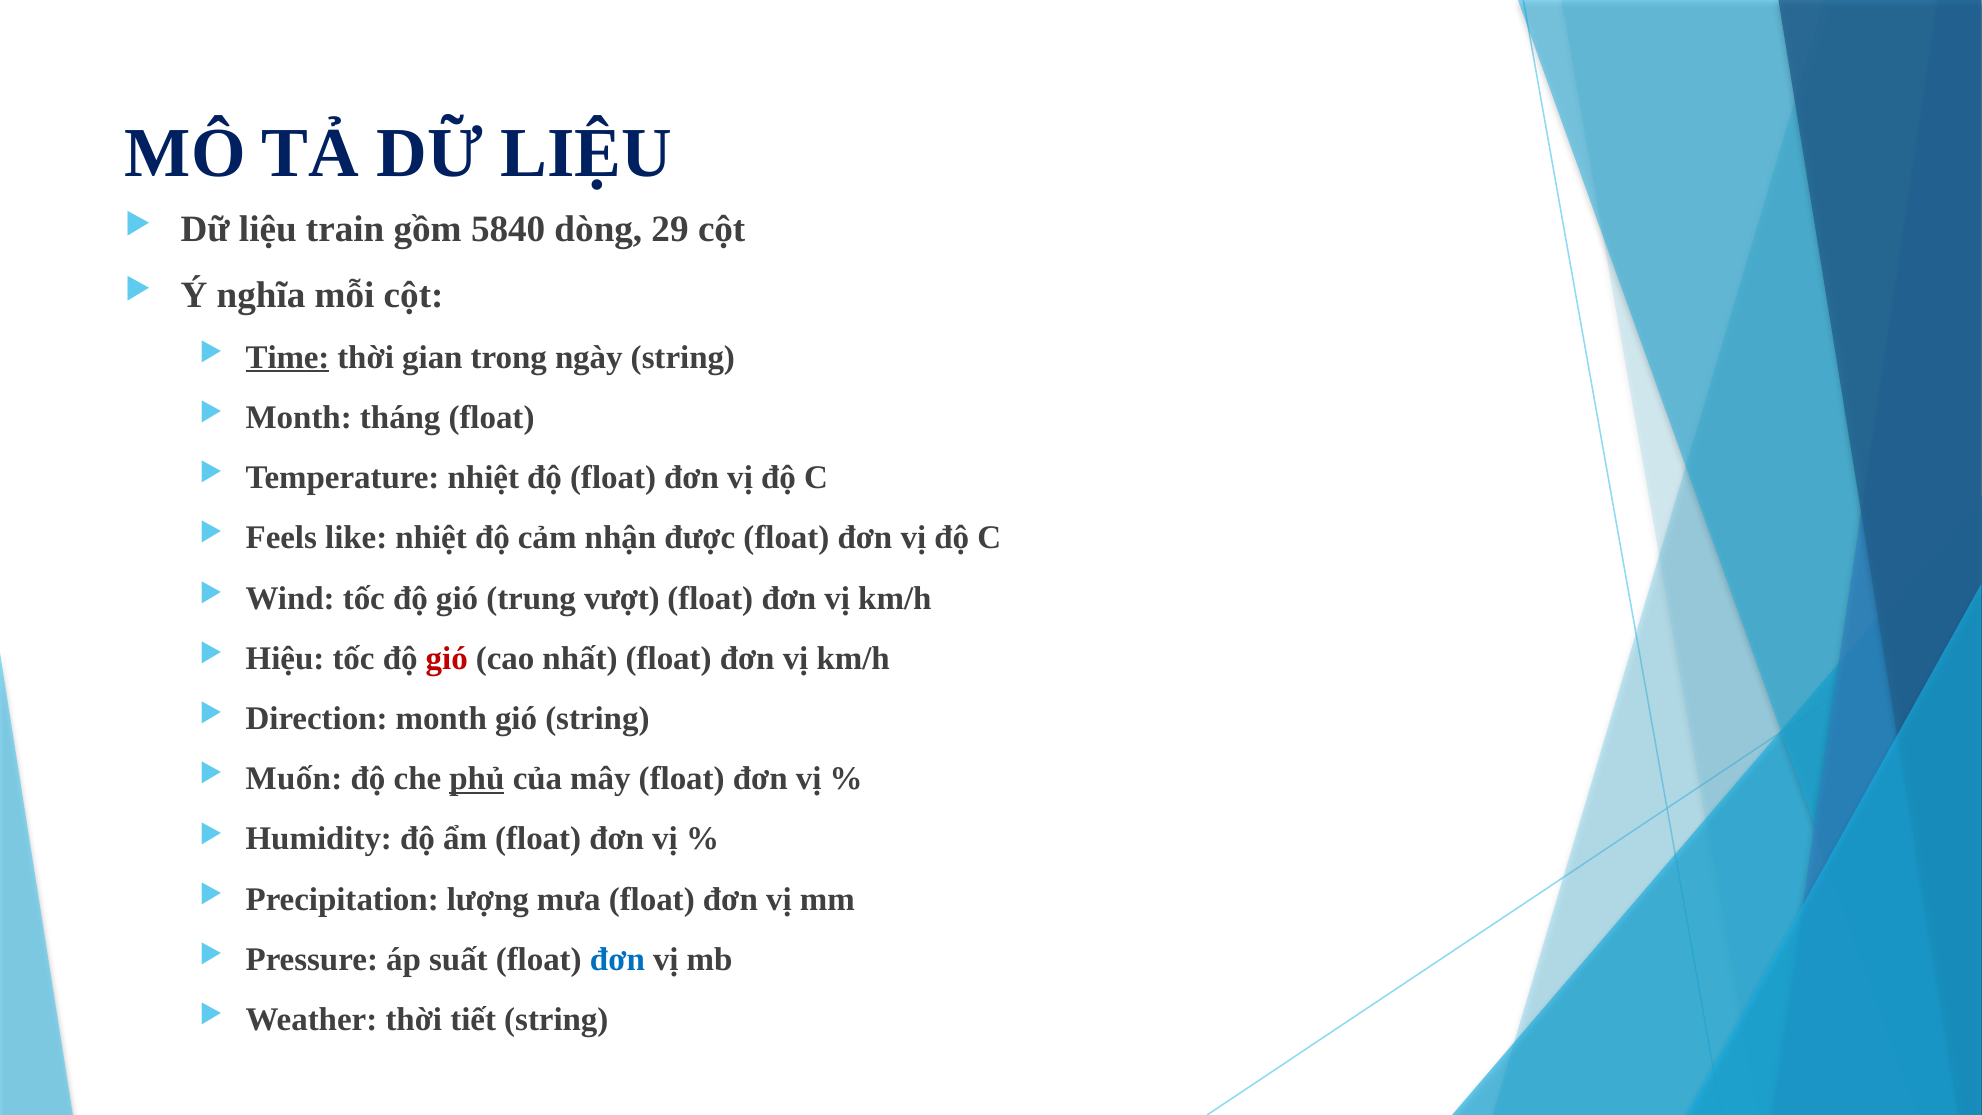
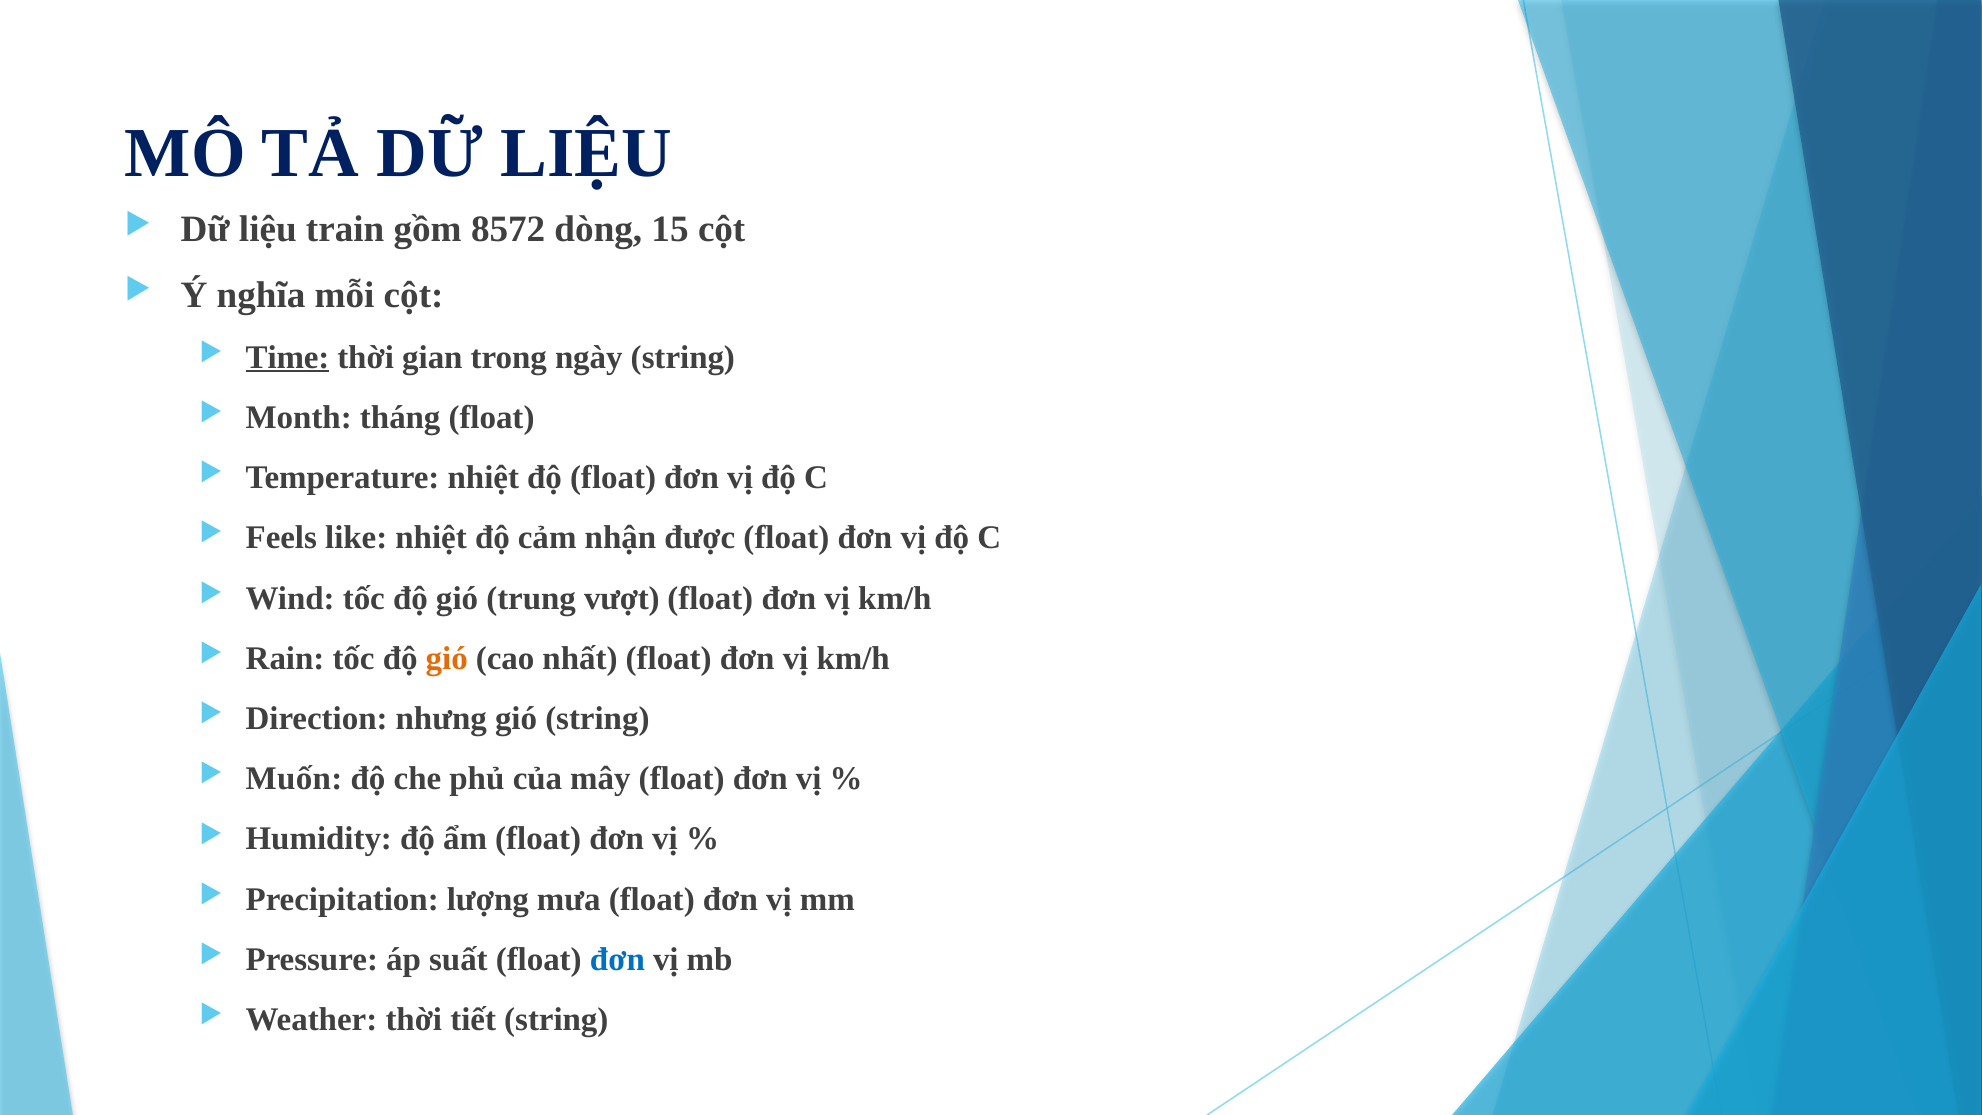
5840: 5840 -> 8572
29: 29 -> 15
Hiệu: Hiệu -> Rain
gió at (447, 658) colour: red -> orange
Direction month: month -> nhưng
phủ underline: present -> none
